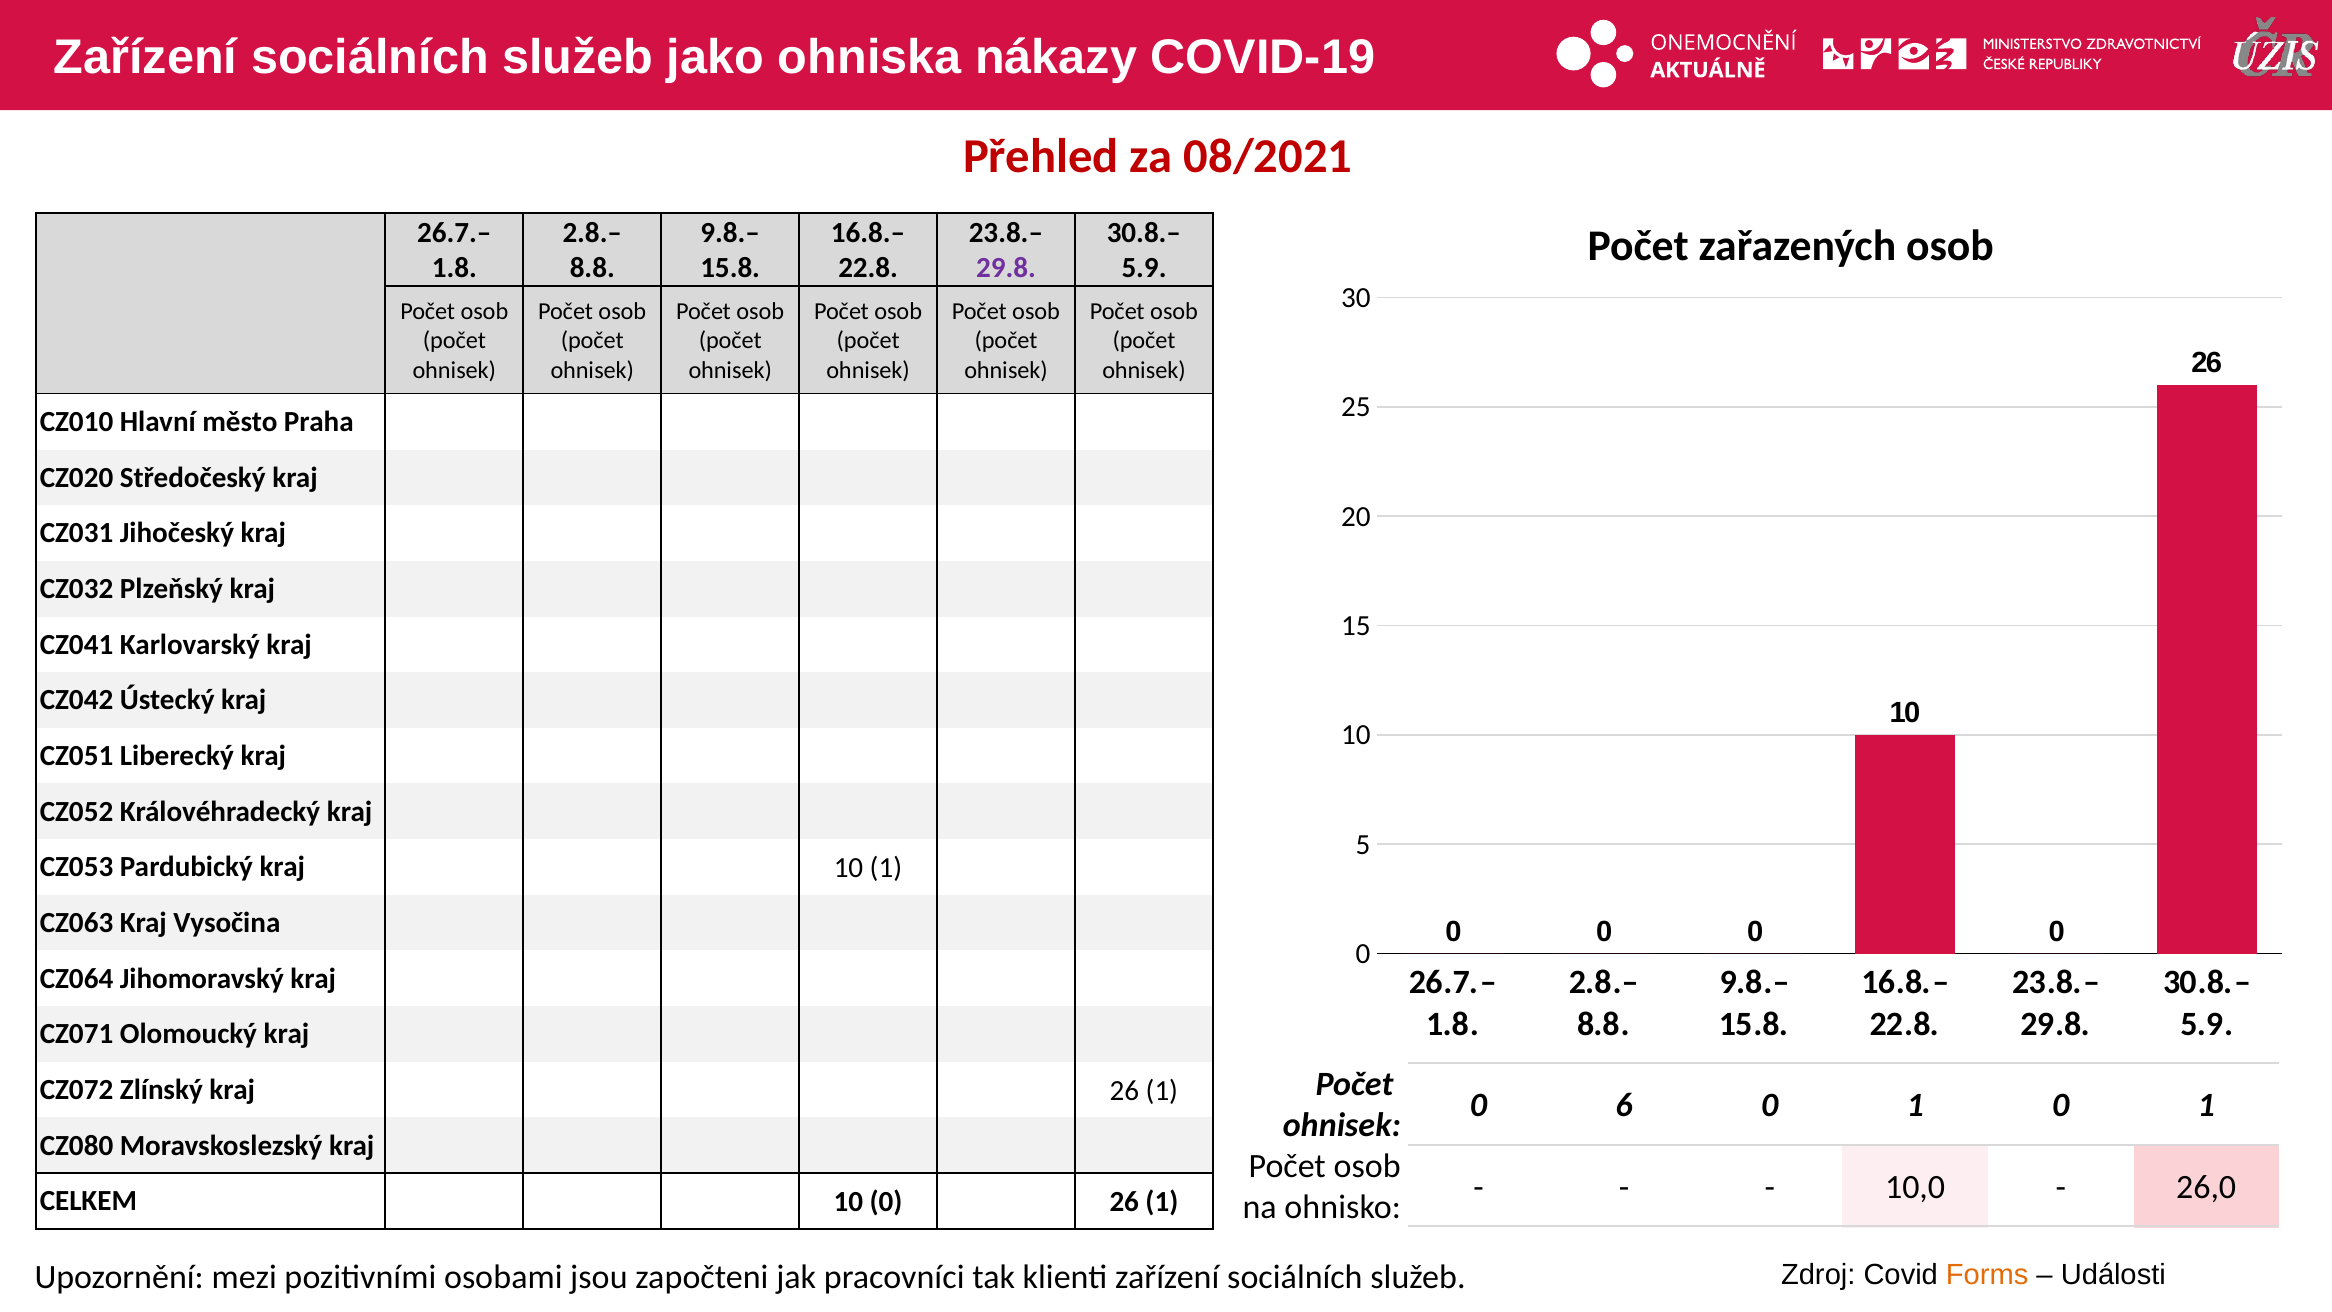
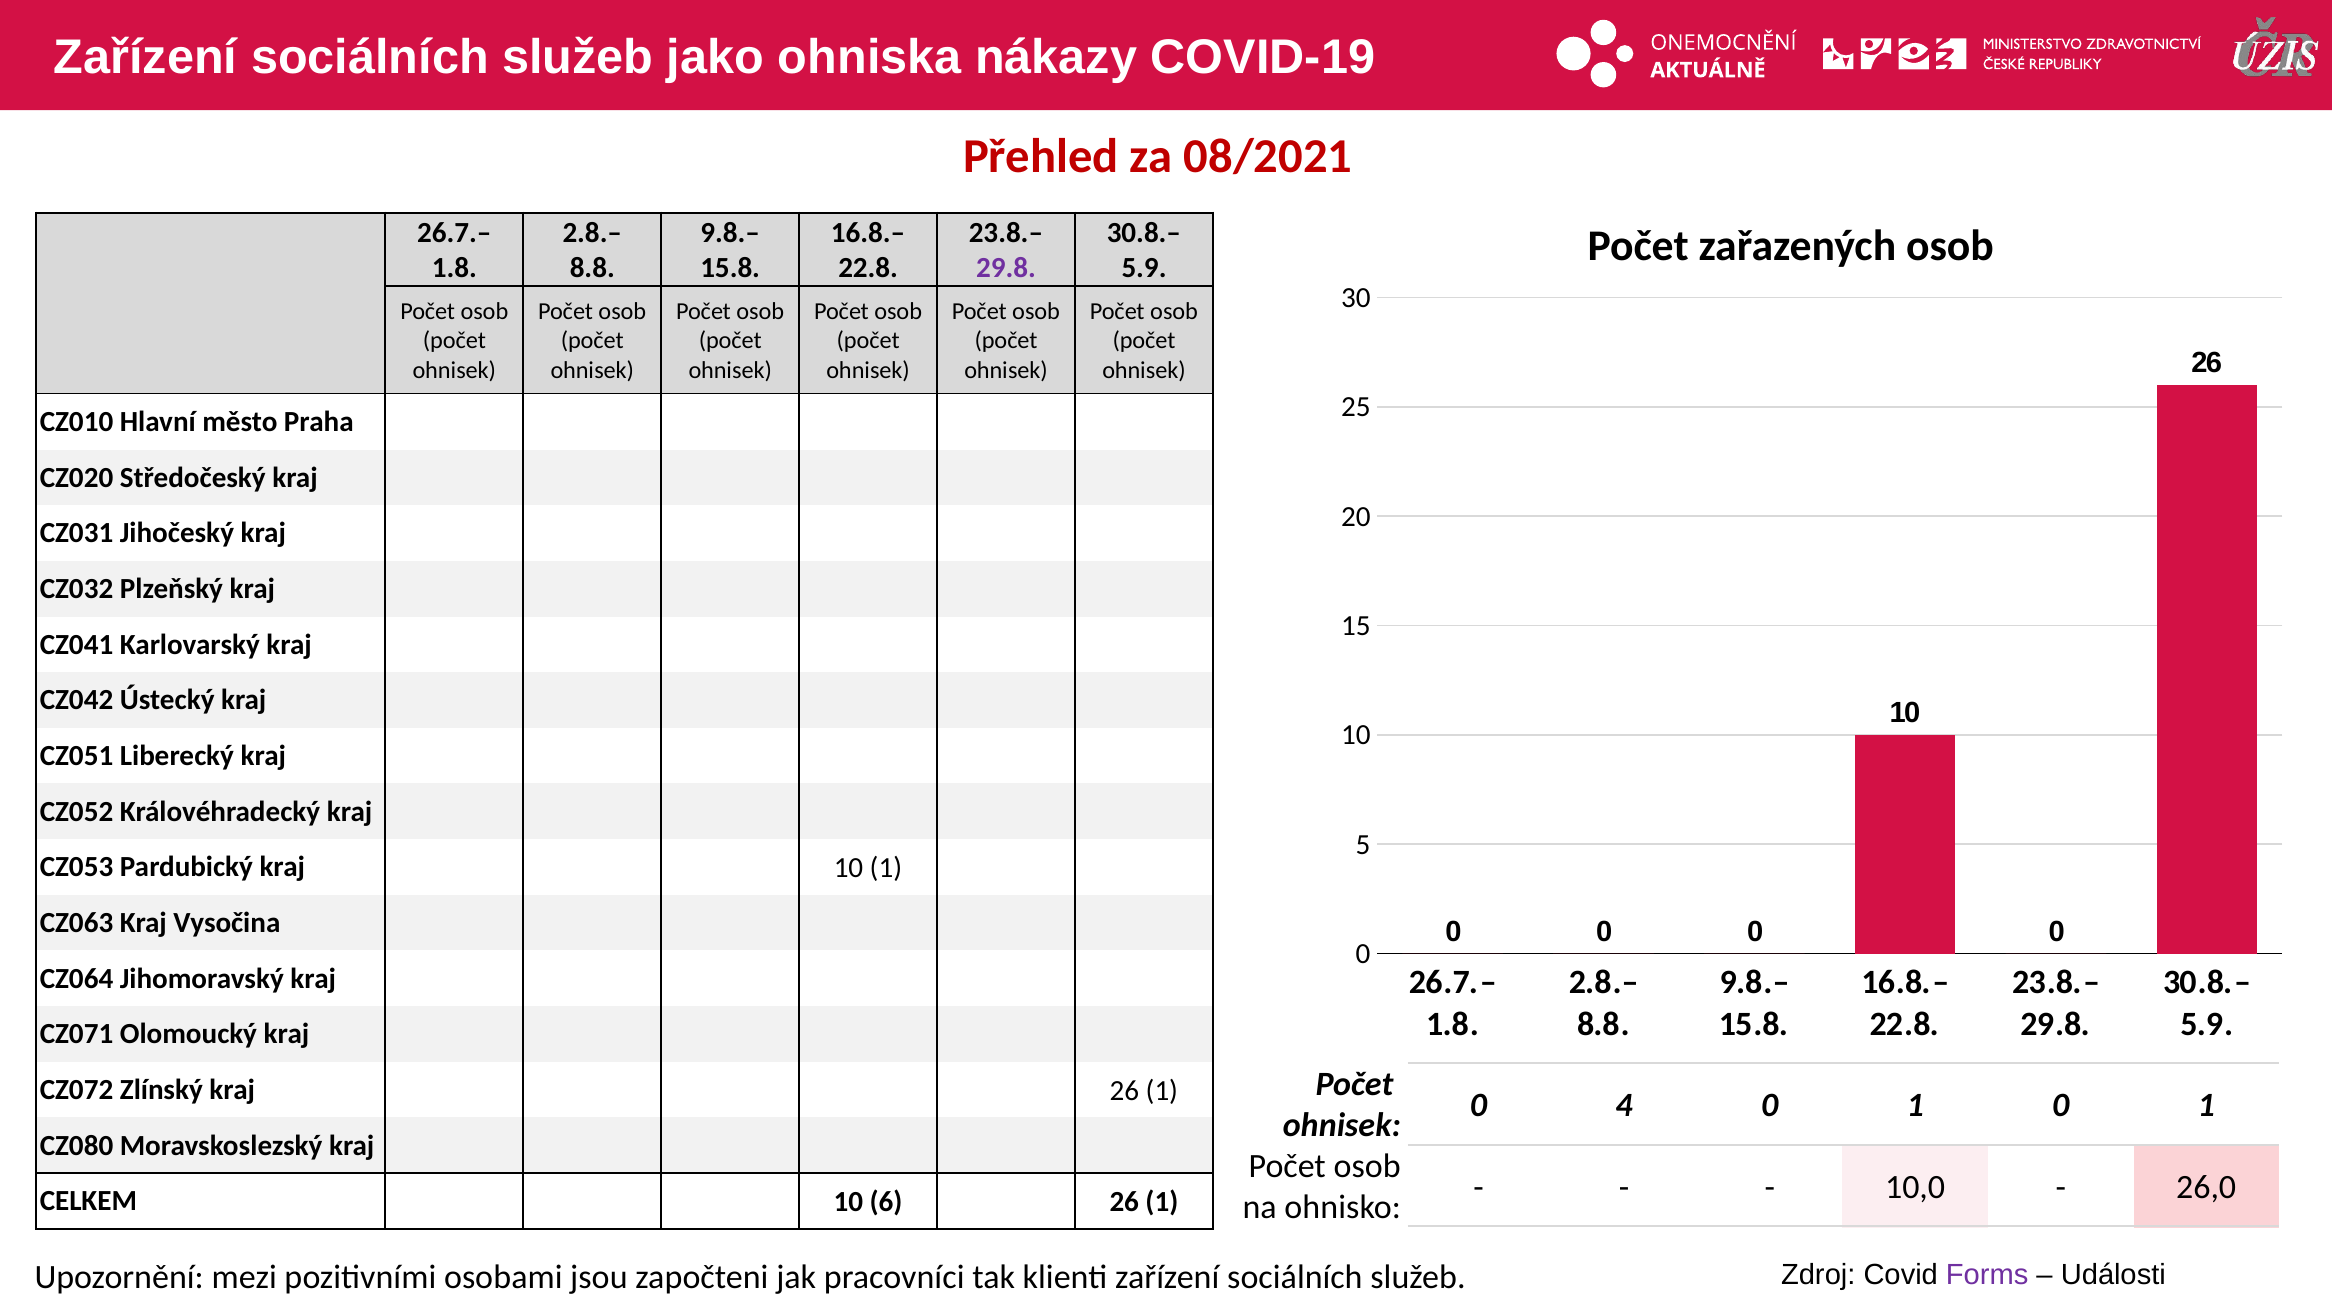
6: 6 -> 4
CELKEM 10 0: 0 -> 6
Forms colour: orange -> purple
